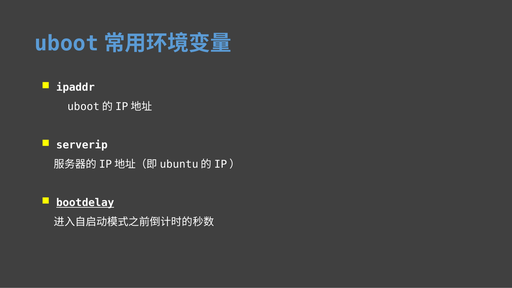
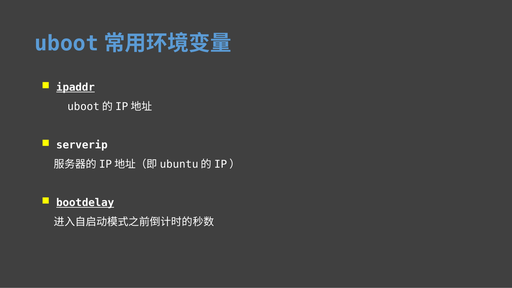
ipaddr underline: none -> present
